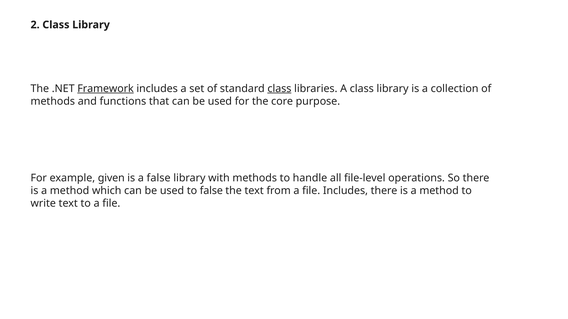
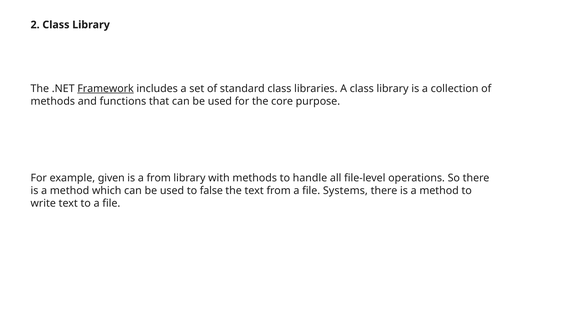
class at (279, 89) underline: present -> none
a false: false -> from
file Includes: Includes -> Systems
